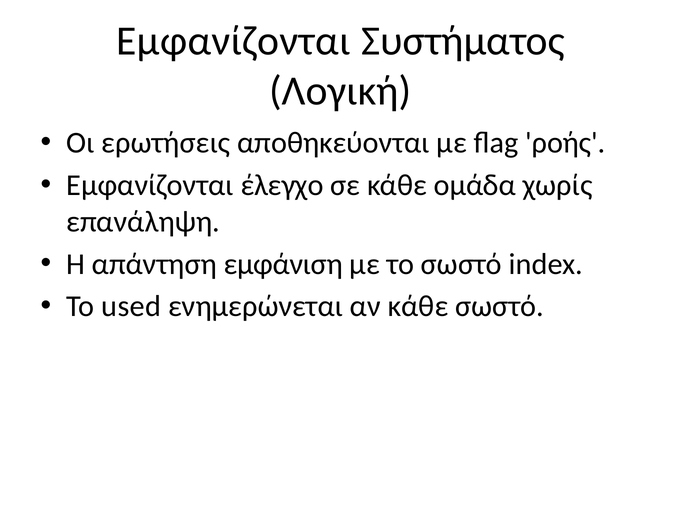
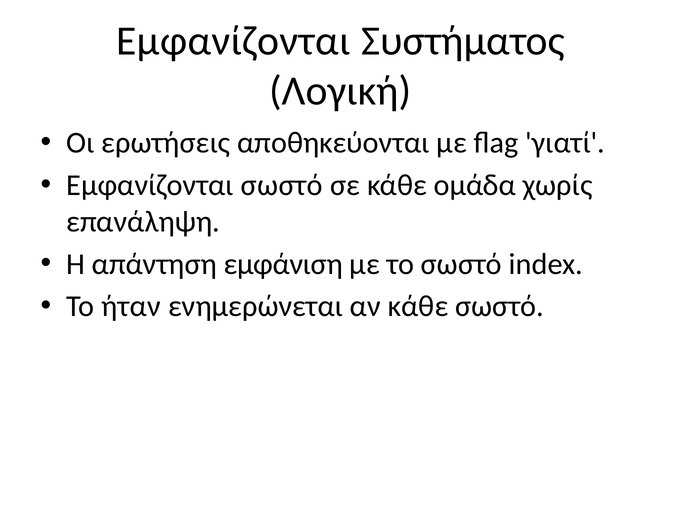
ροής: ροής -> γιατί
Εμφανίζονται έλεγχο: έλεγχο -> σωστό
used: used -> ήταν
